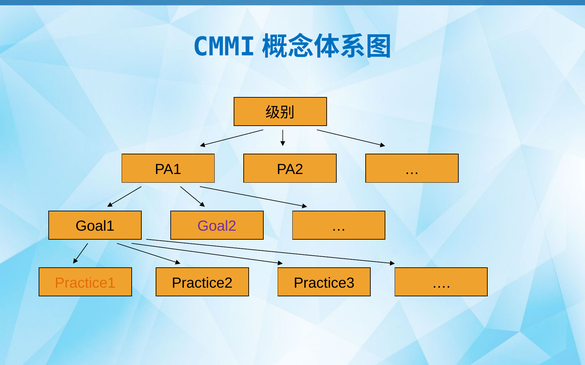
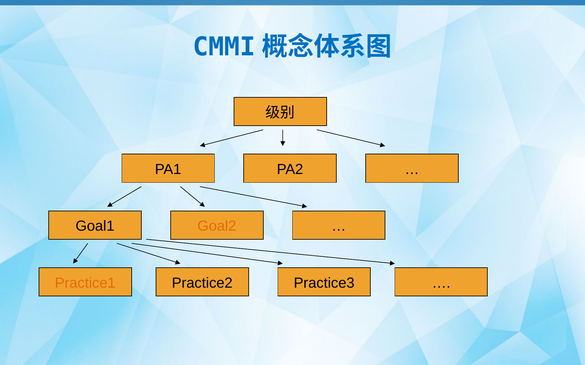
Goal2 colour: purple -> orange
